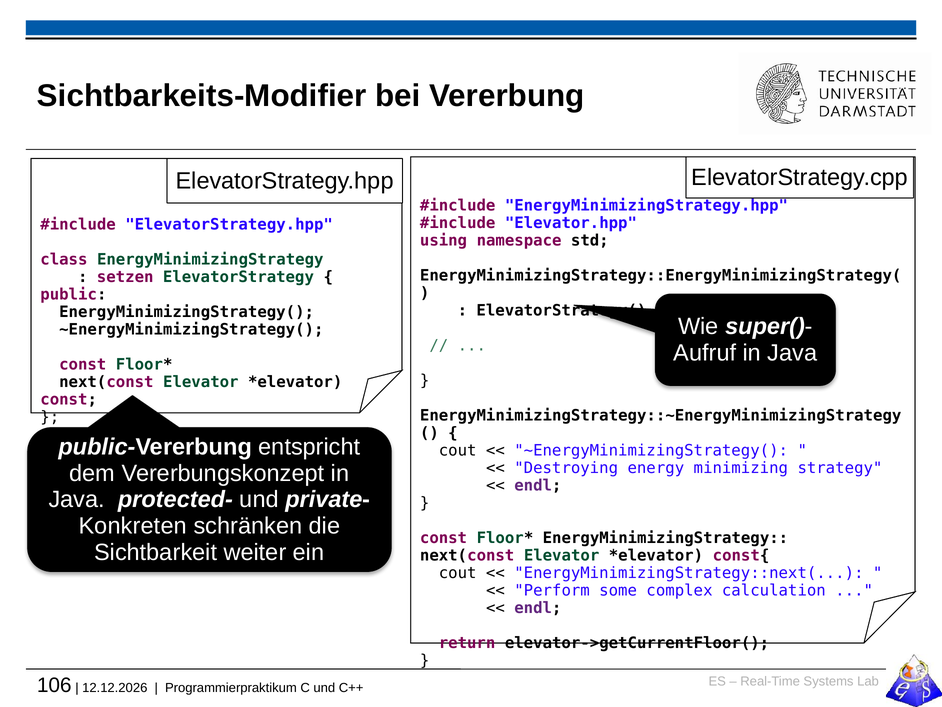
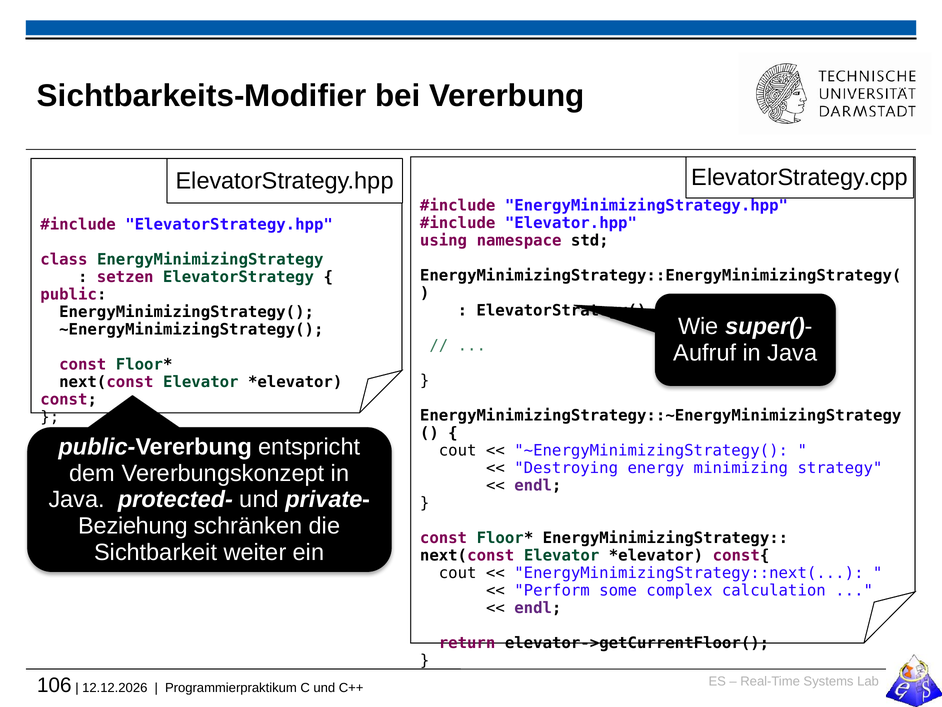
Konkreten: Konkreten -> Beziehung
